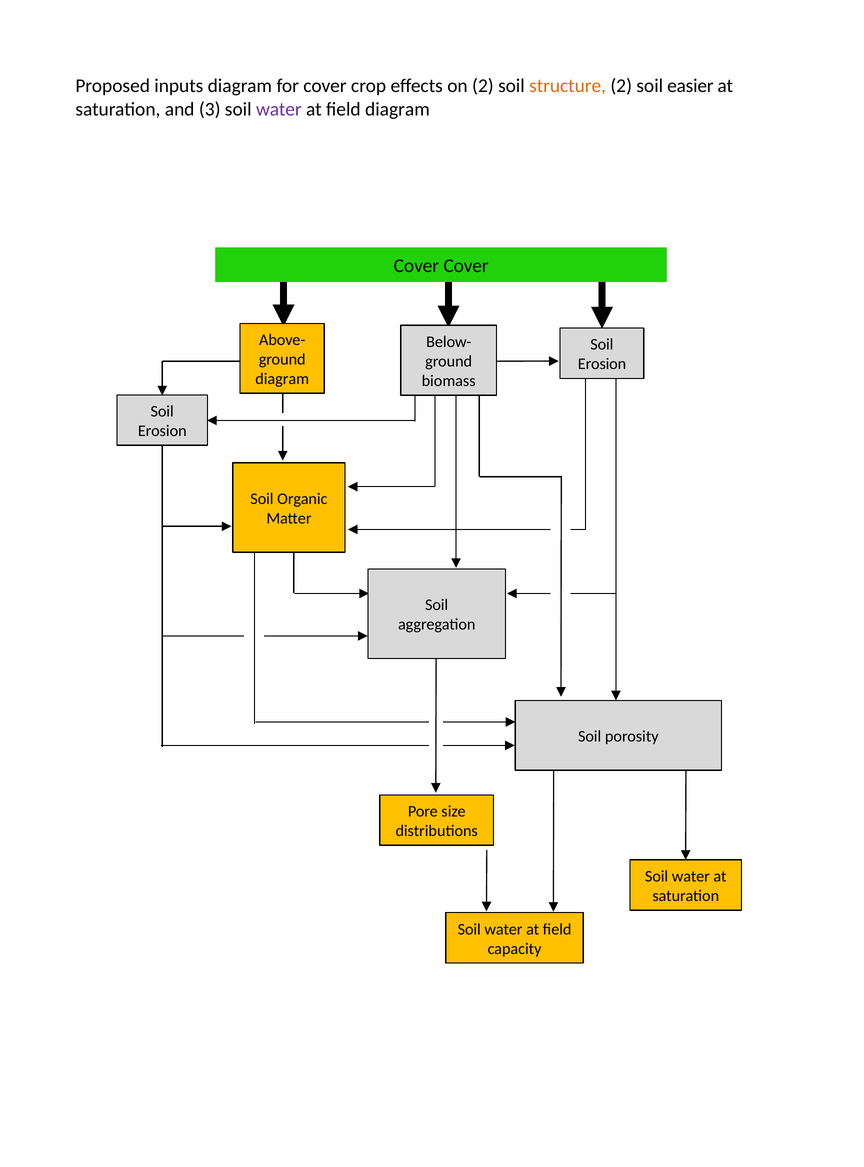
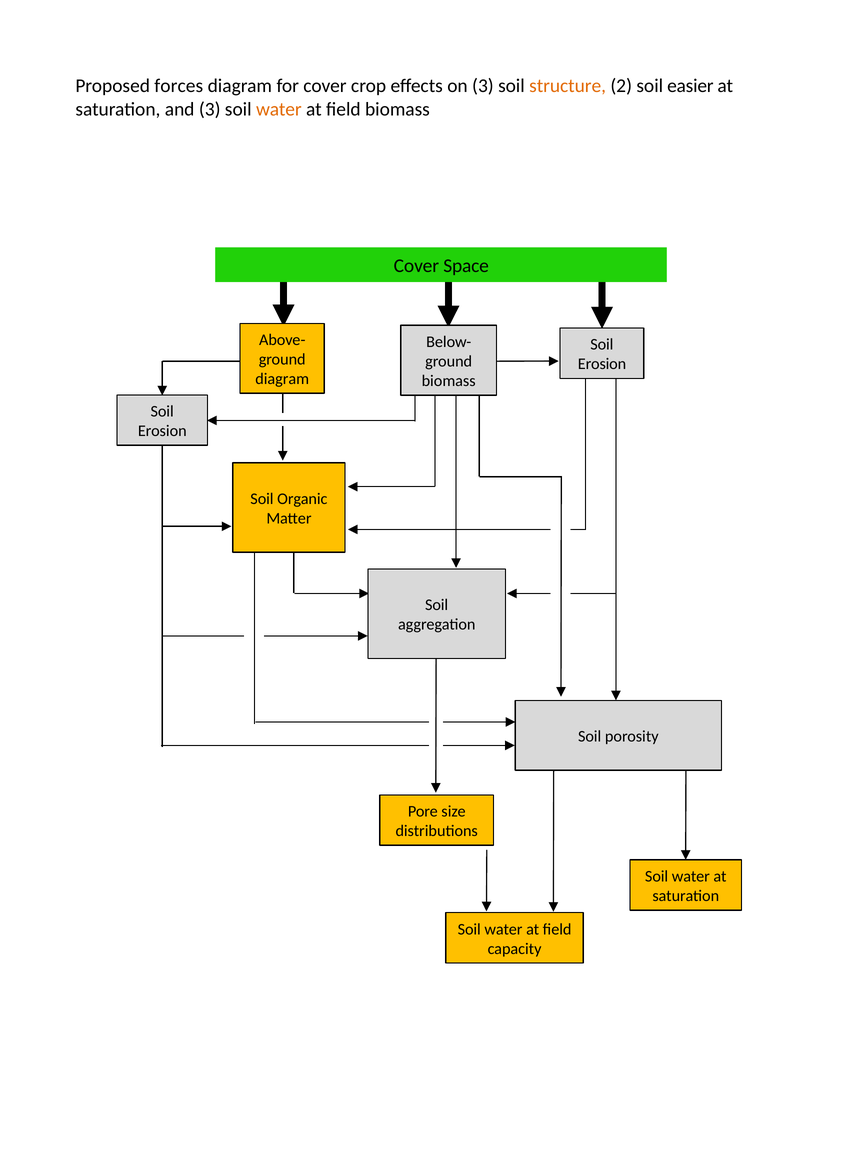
inputs: inputs -> forces
on 2: 2 -> 3
water at (279, 109) colour: purple -> orange
field diagram: diagram -> biomass
Cover Cover: Cover -> Space
